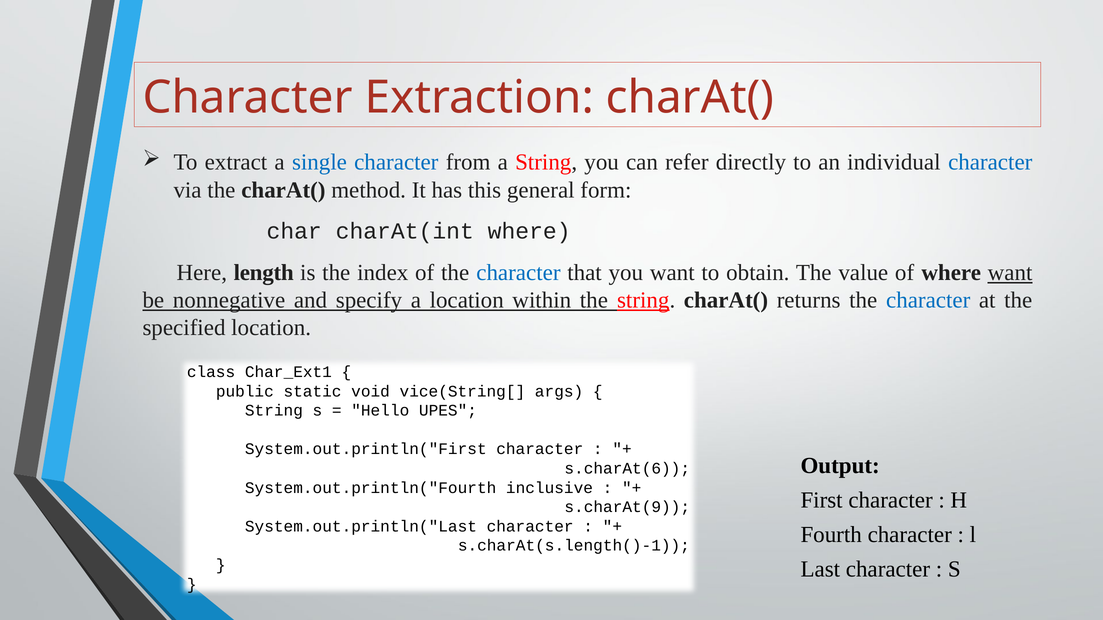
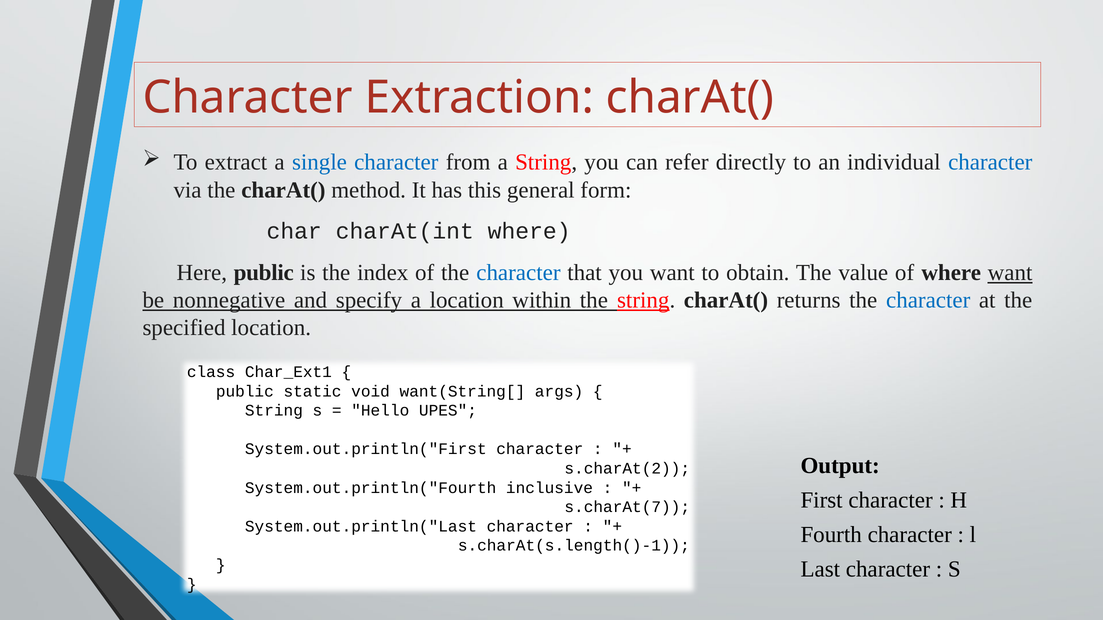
Here length: length -> public
vice(String[: vice(String[ -> want(String[
s.charAt(6: s.charAt(6 -> s.charAt(2
s.charAt(9: s.charAt(9 -> s.charAt(7
